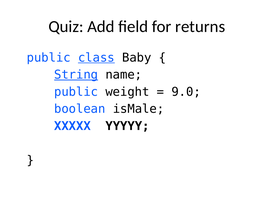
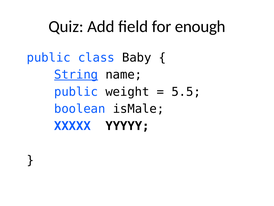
returns: returns -> enough
class underline: present -> none
9.0: 9.0 -> 5.5
